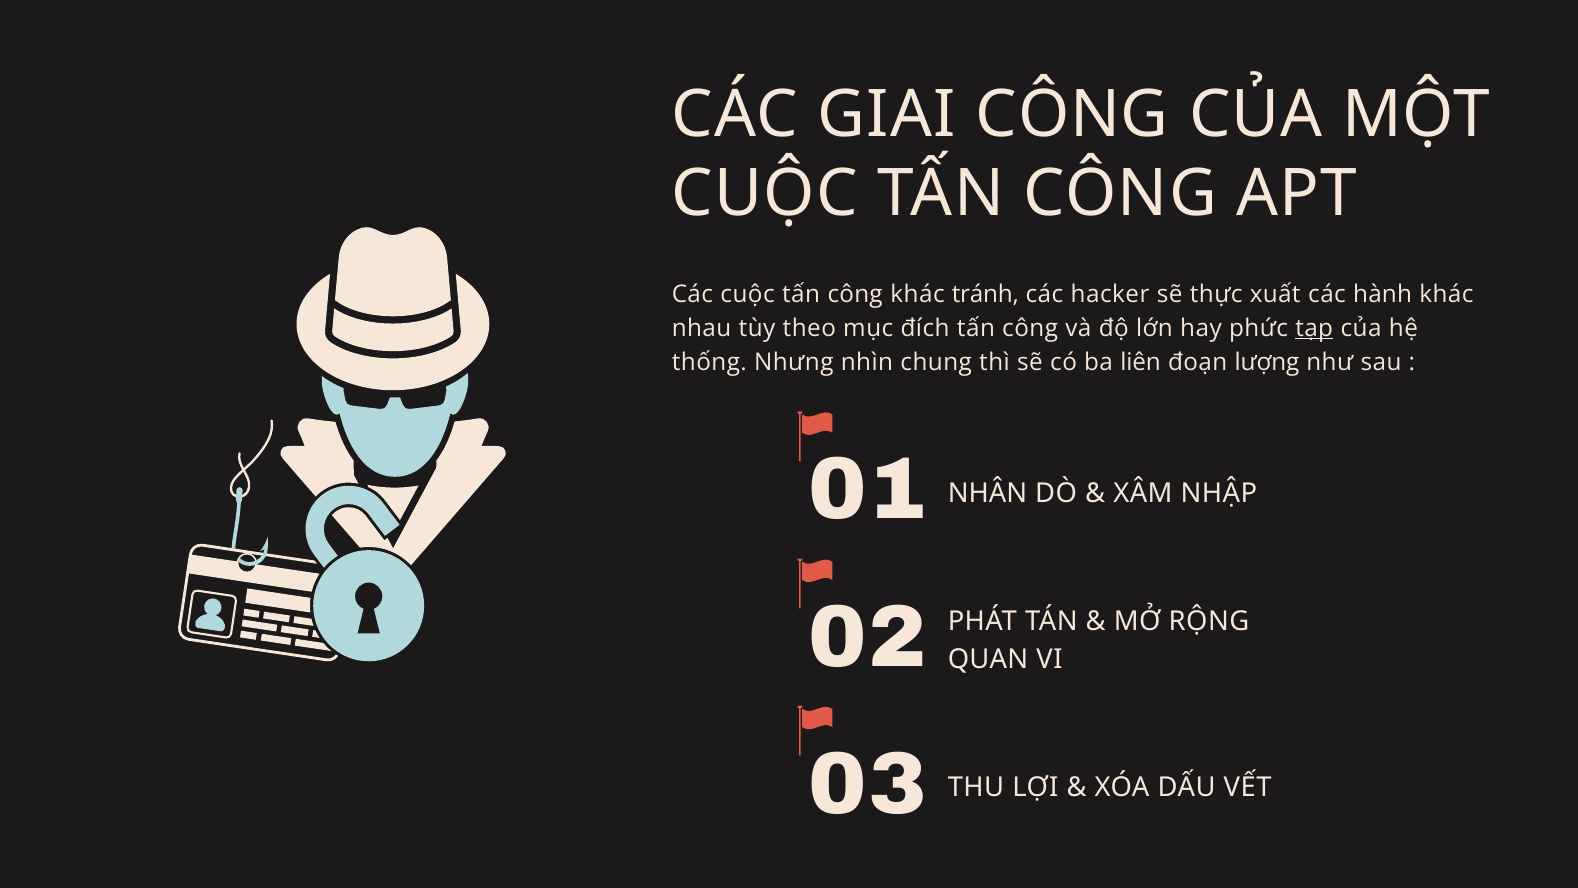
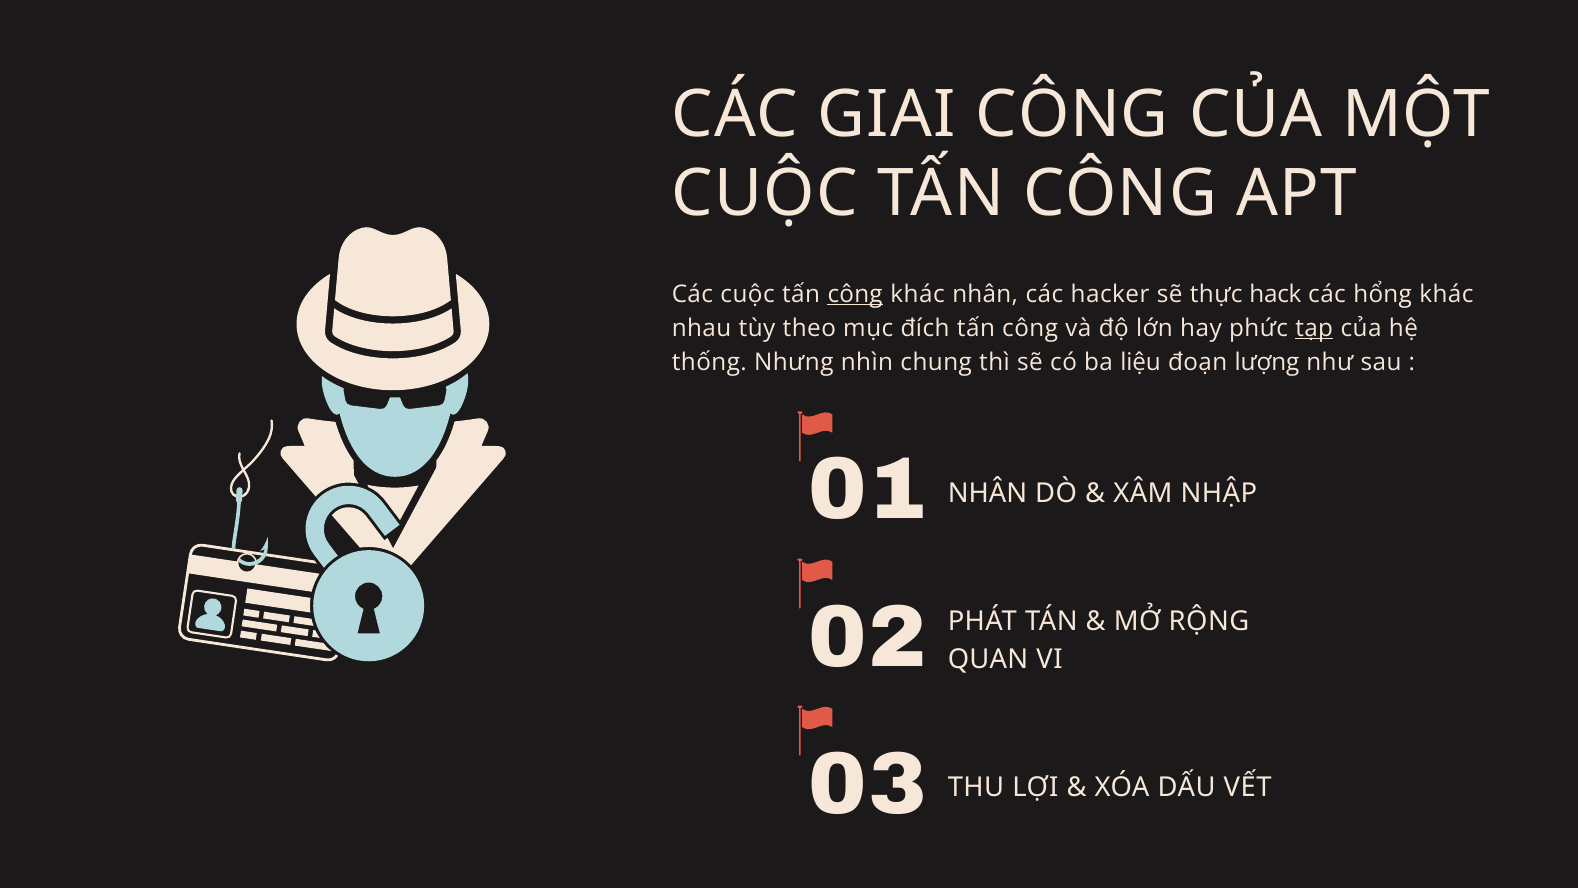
công at (855, 294) underline: none -> present
khác tránh: tránh -> nhân
xuất: xuất -> hack
hành: hành -> hổng
liên: liên -> liệu
